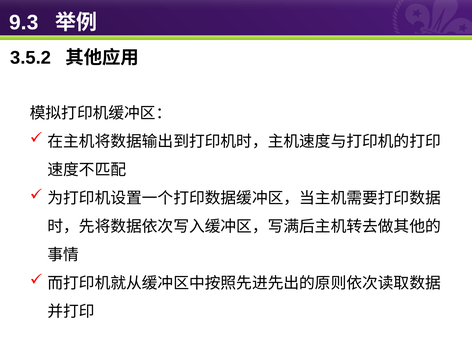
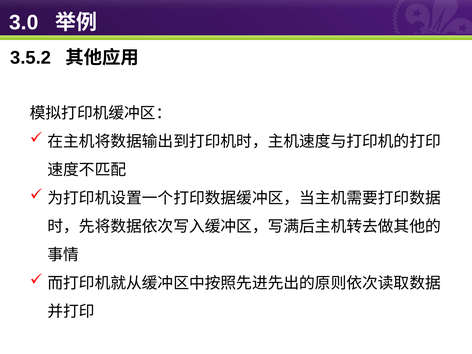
9.3: 9.3 -> 3.0
